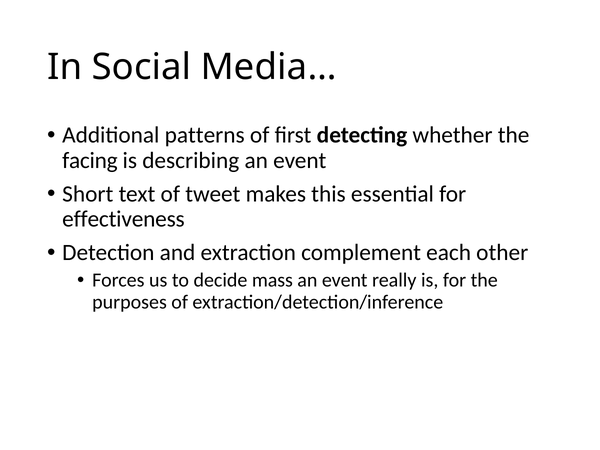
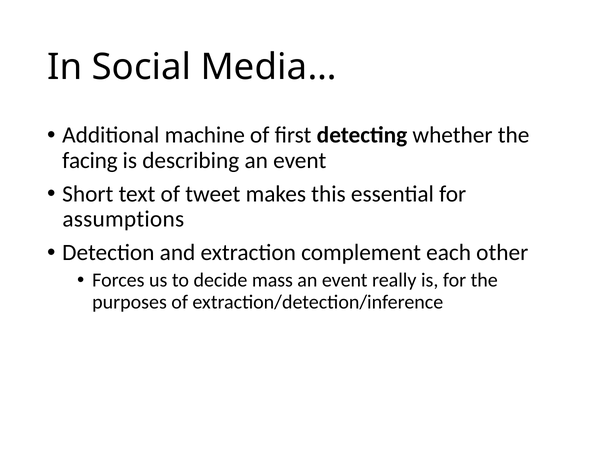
patterns: patterns -> machine
effectiveness: effectiveness -> assumptions
